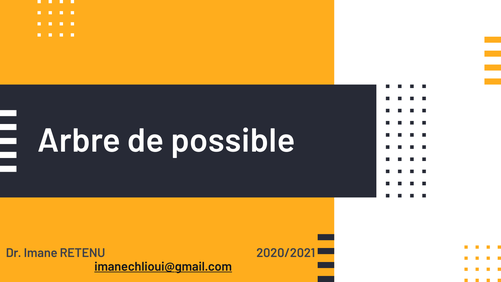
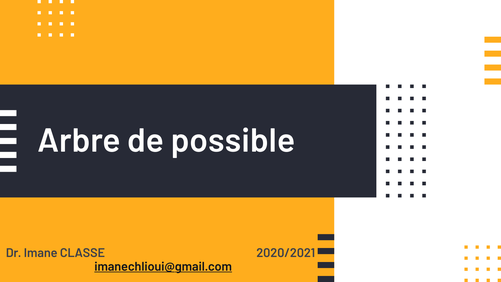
RETENU: RETENU -> CLASSE
